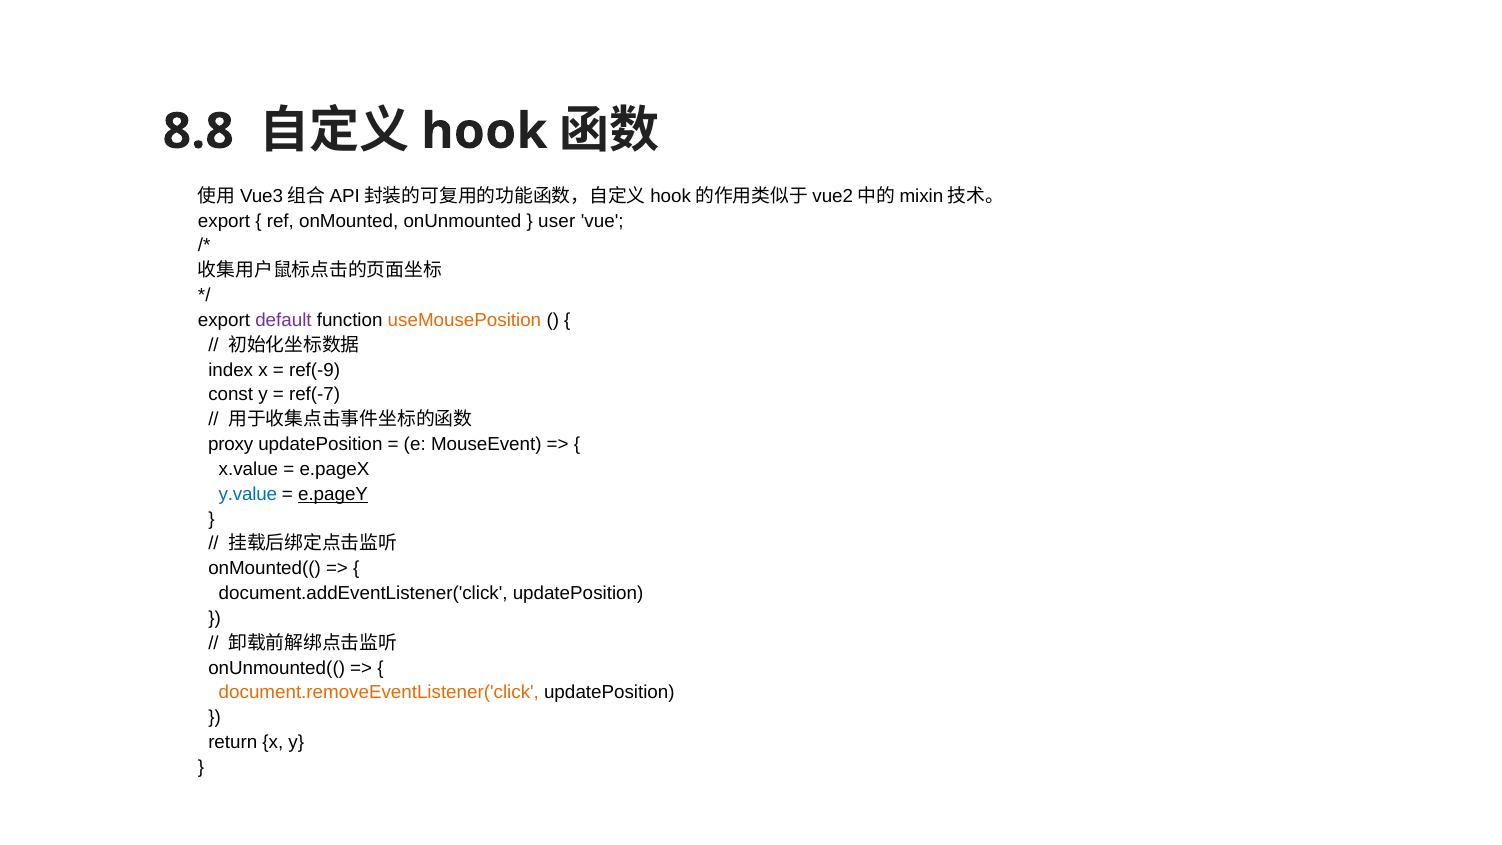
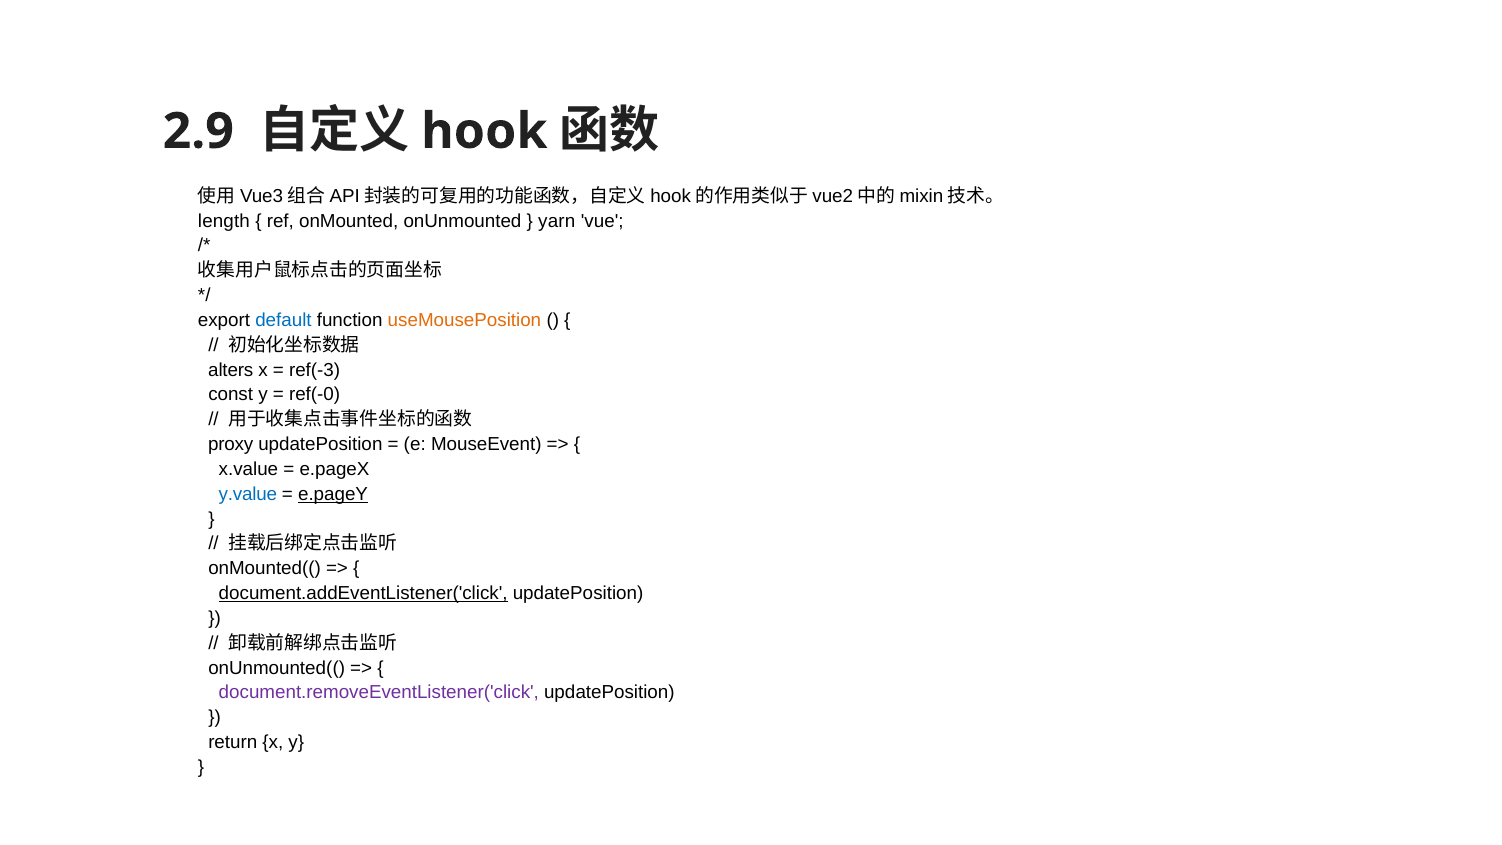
8.8: 8.8 -> 2.9
export at (224, 221): export -> length
user: user -> yarn
default colour: purple -> blue
index: index -> alters
ref(-9: ref(-9 -> ref(-3
ref(-7: ref(-7 -> ref(-0
document.addEventListener('click underline: none -> present
document.removeEventListener('click colour: orange -> purple
